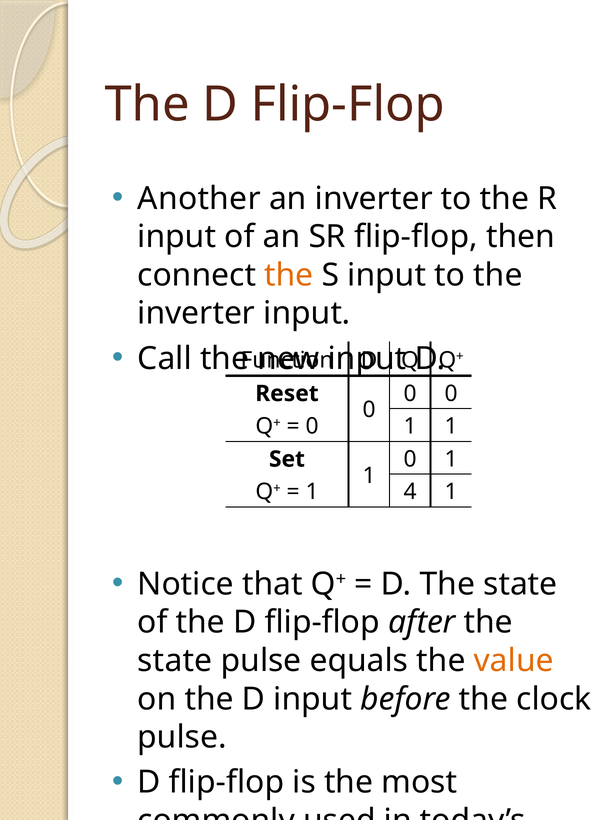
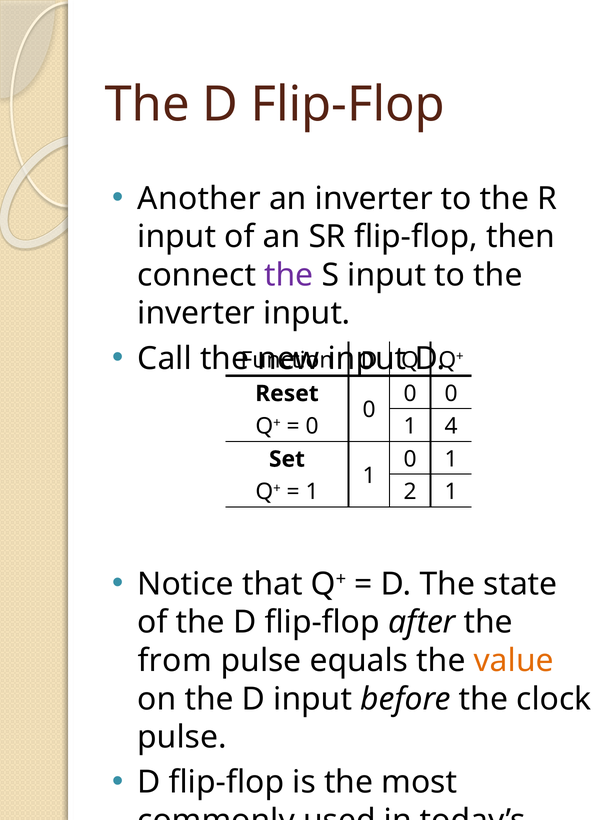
the at (289, 275) colour: orange -> purple
1 1: 1 -> 4
4: 4 -> 2
state at (175, 661): state -> from
